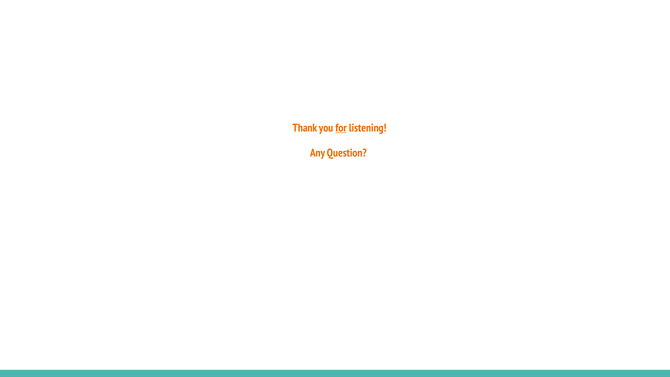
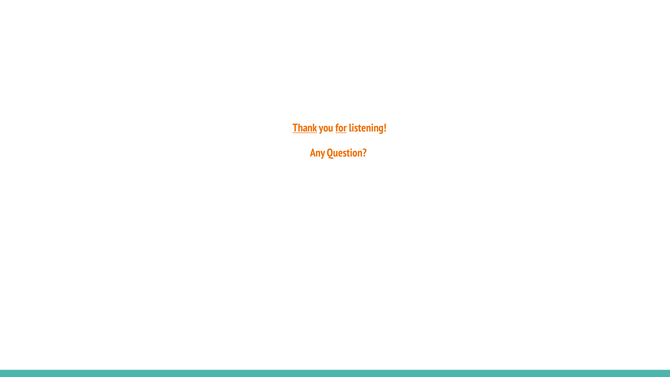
Thank underline: none -> present
